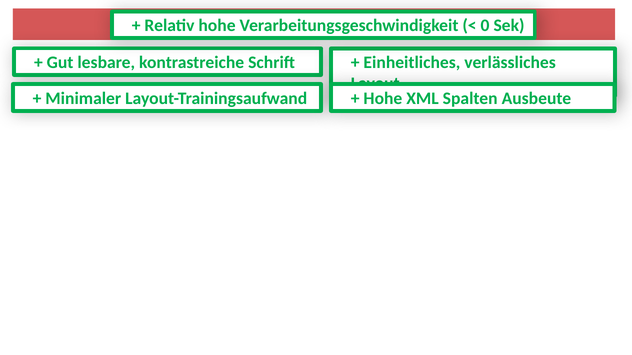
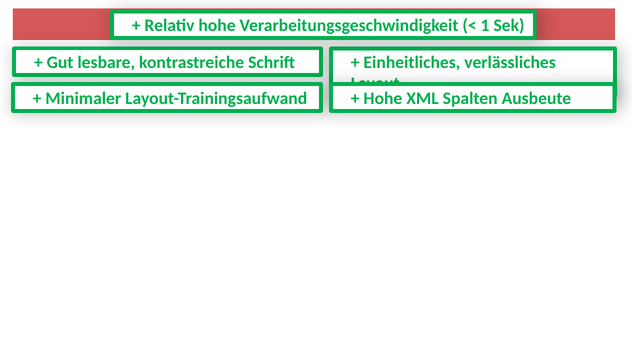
0: 0 -> 1
